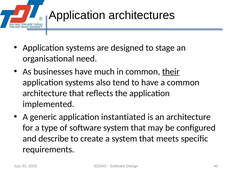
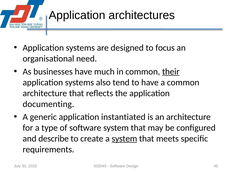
stage: stage -> focus
implemented: implemented -> documenting
system at (124, 139) underline: none -> present
